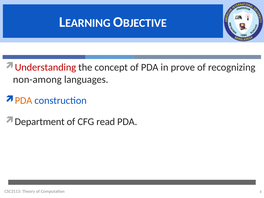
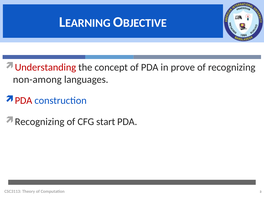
PDA at (24, 101) colour: orange -> red
Department at (40, 122): Department -> Recognizing
read: read -> start
